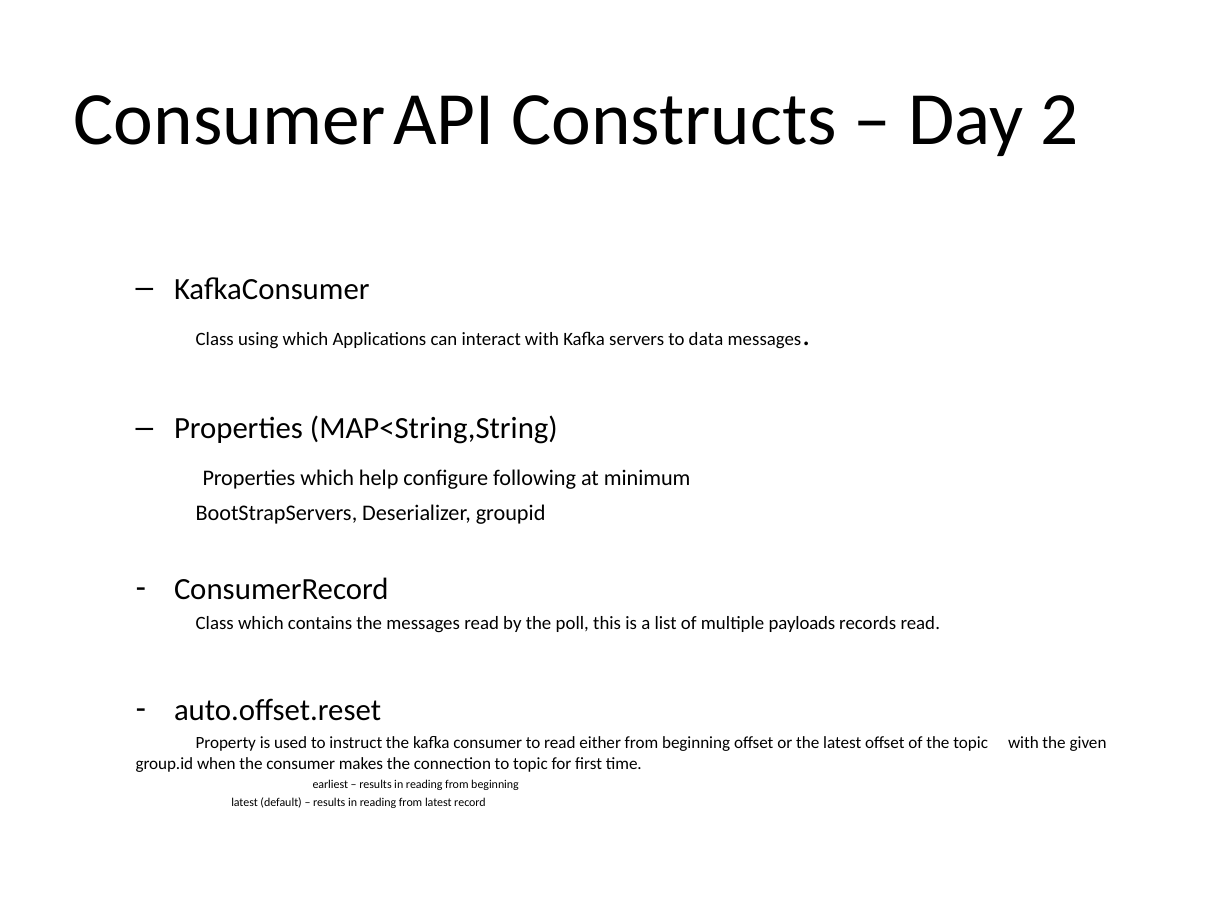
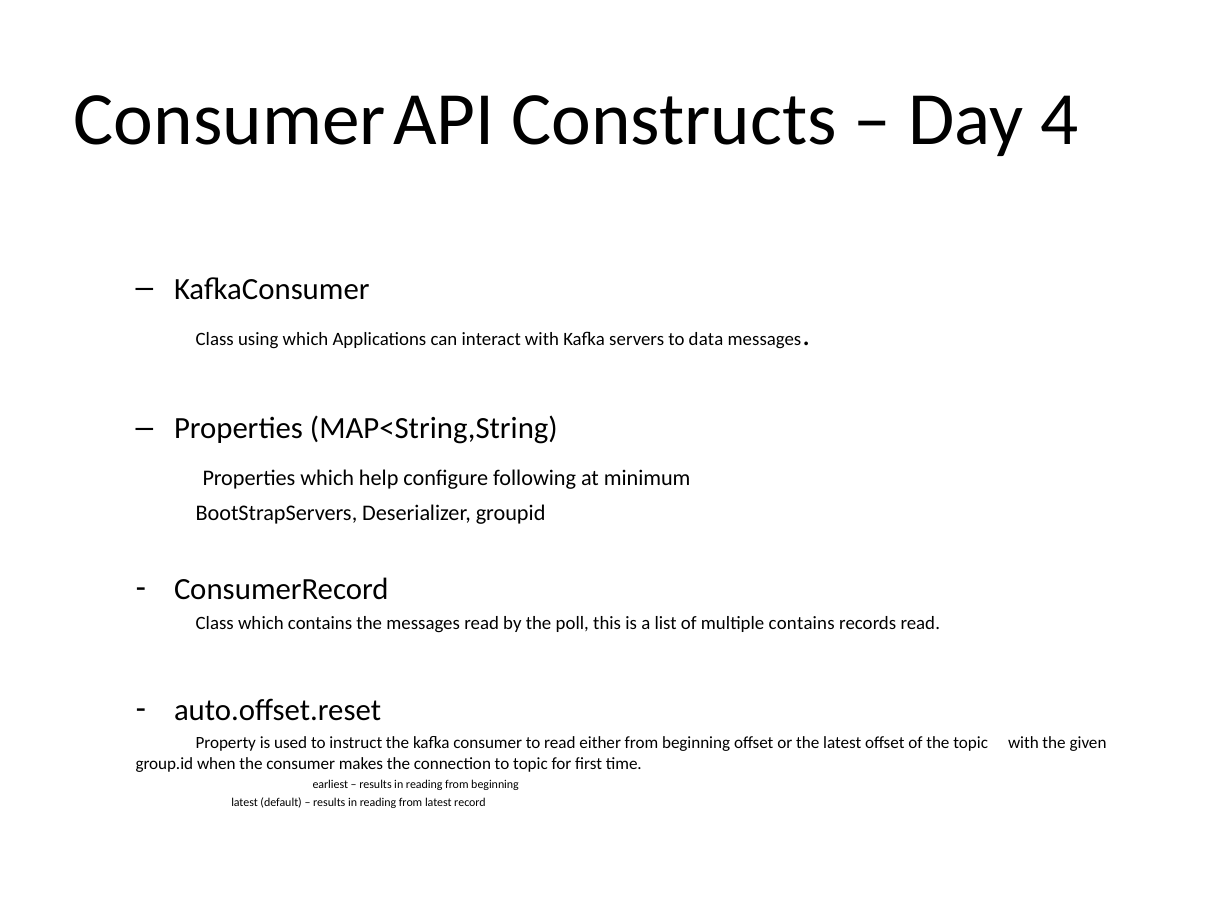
2: 2 -> 4
multiple payloads: payloads -> contains
